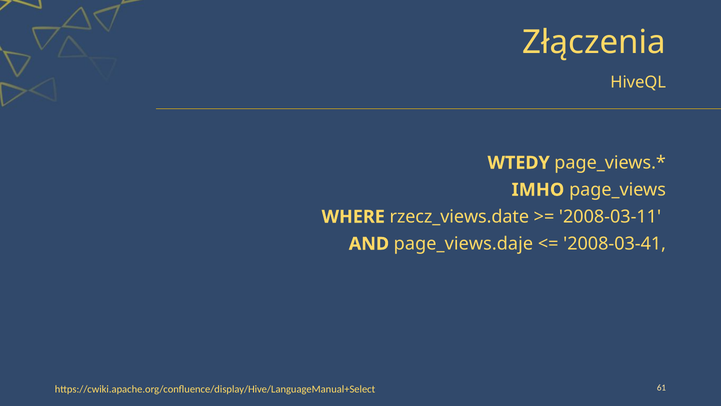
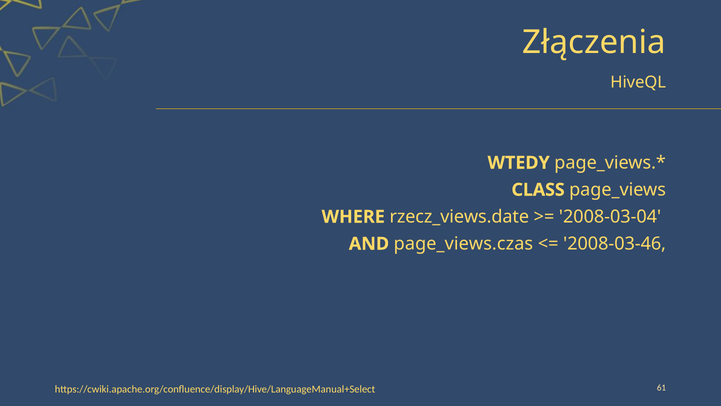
IMHO: IMHO -> CLASS
2008-03-11: 2008-03-11 -> 2008-03-04
page_views.daje: page_views.daje -> page_views.czas
2008-03-41‚: 2008-03-41‚ -> 2008-03-46‚
